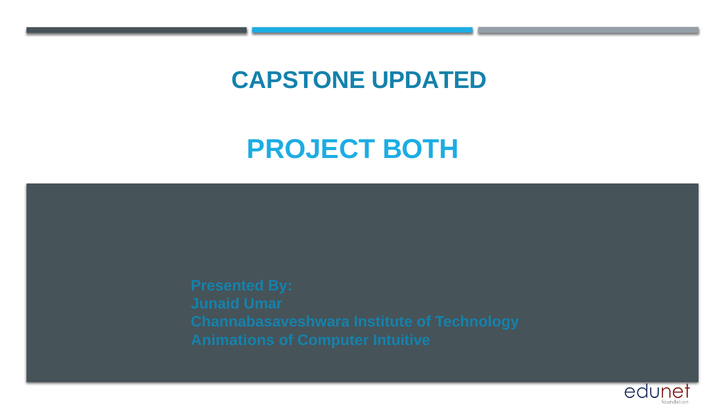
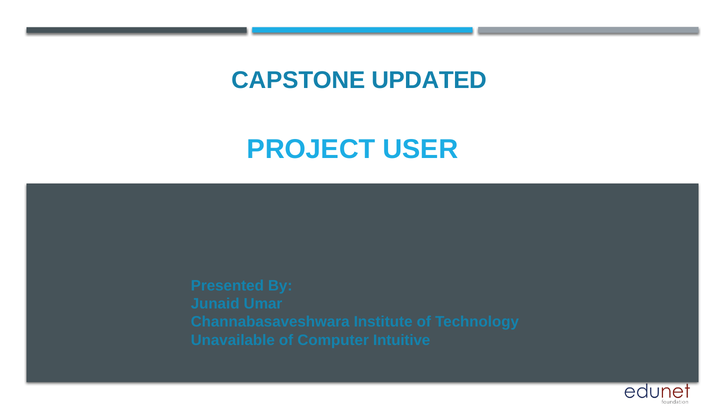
BOTH: BOTH -> USER
Animations: Animations -> Unavailable
